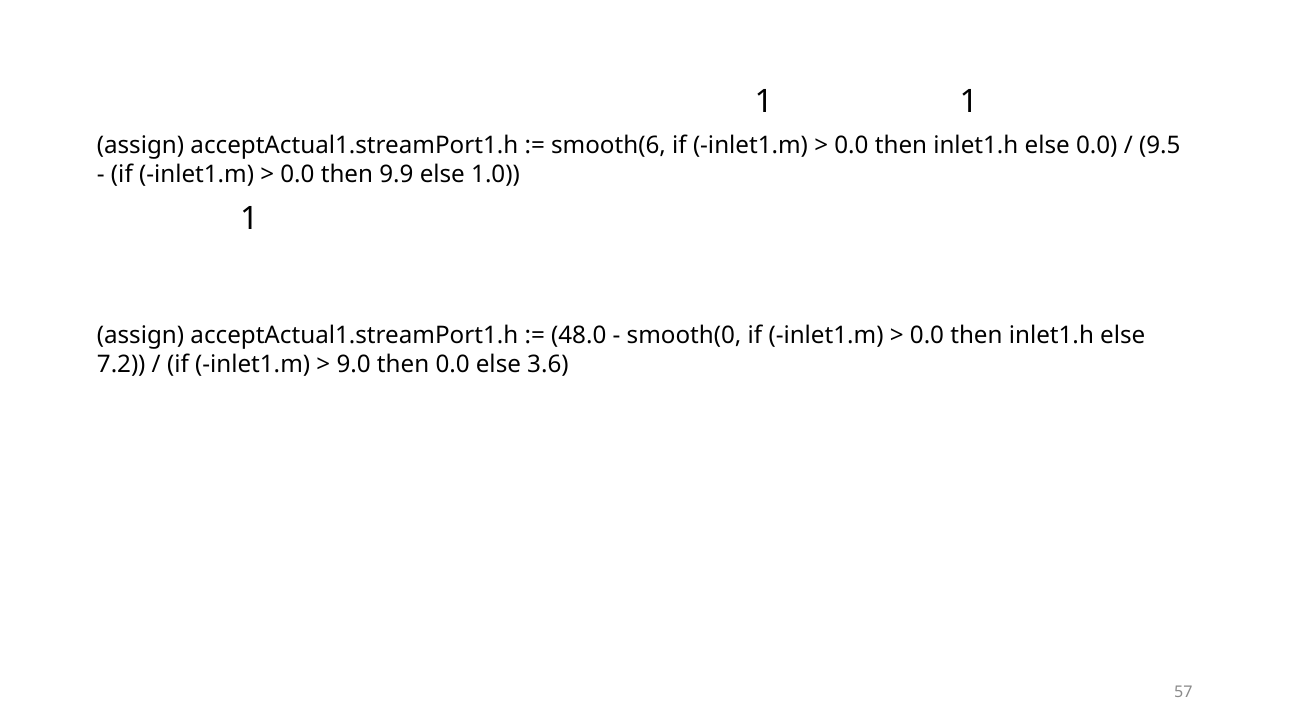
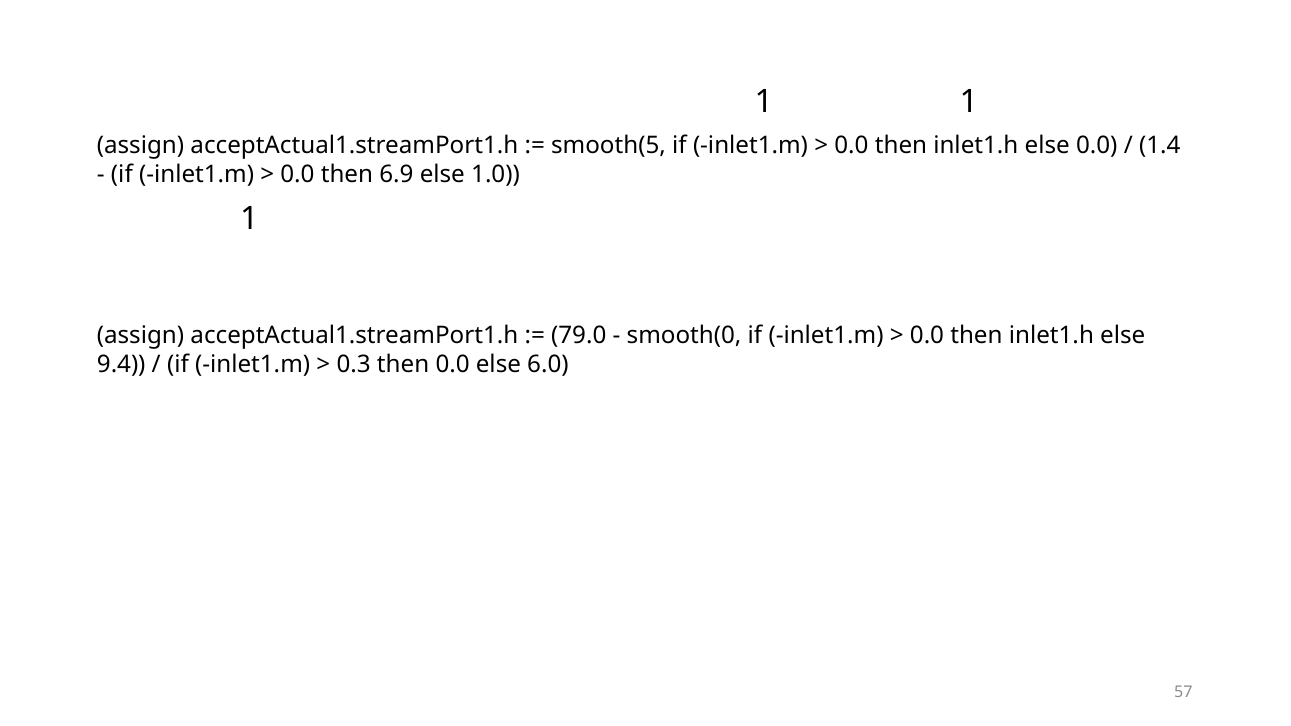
smooth(6: smooth(6 -> smooth(5
9.5: 9.5 -> 1.4
9.9: 9.9 -> 6.9
48.0: 48.0 -> 79.0
7.2: 7.2 -> 9.4
9.0: 9.0 -> 0.3
3.6: 3.6 -> 6.0
